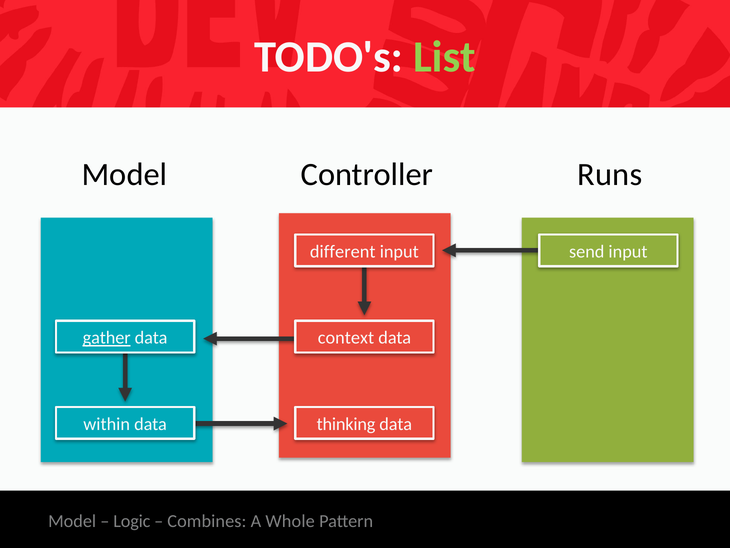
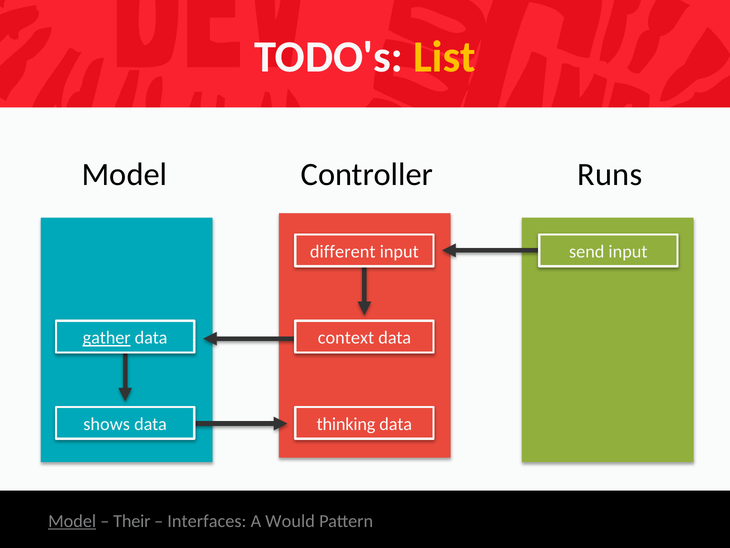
List colour: light green -> yellow
within: within -> shows
Model at (72, 521) underline: none -> present
Logic: Logic -> Their
Combines: Combines -> Interfaces
Whole: Whole -> Would
